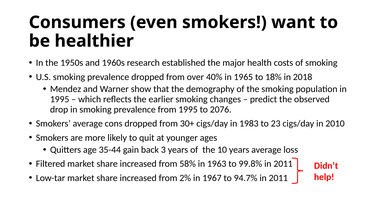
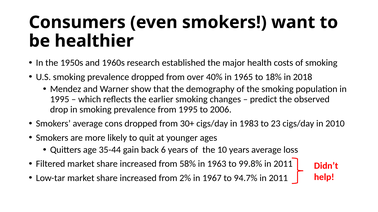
2076: 2076 -> 2006
3: 3 -> 6
